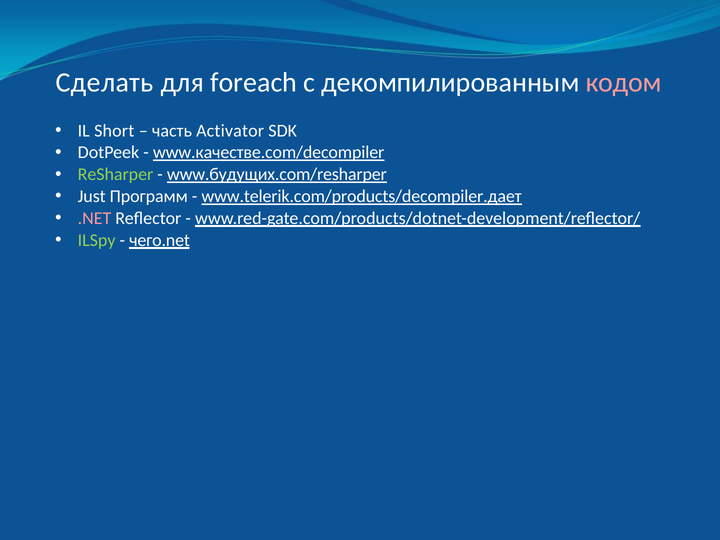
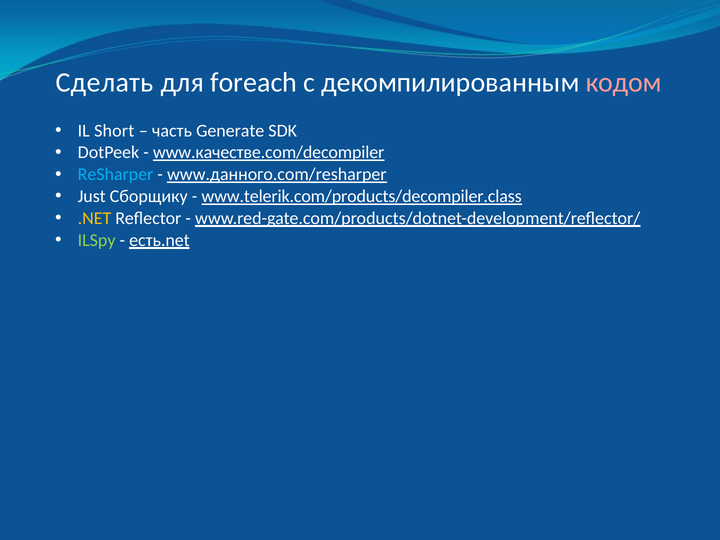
Activator: Activator -> Generate
ReSharper colour: light green -> light blue
www.будущих.com/resharper: www.будущих.com/resharper -> www.данного.com/resharper
Программ: Программ -> Сборщику
www.telerik.com/products/decompiler.дает: www.telerik.com/products/decompiler.дает -> www.telerik.com/products/decompiler.class
.NET colour: pink -> yellow
чего.net: чего.net -> есть.net
